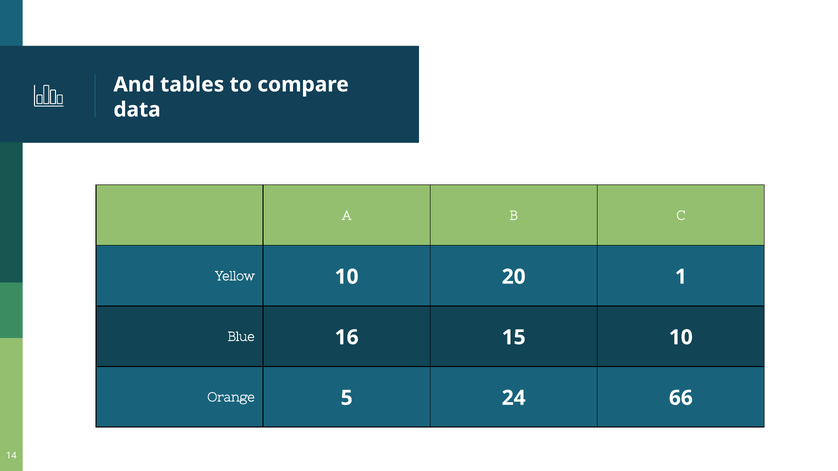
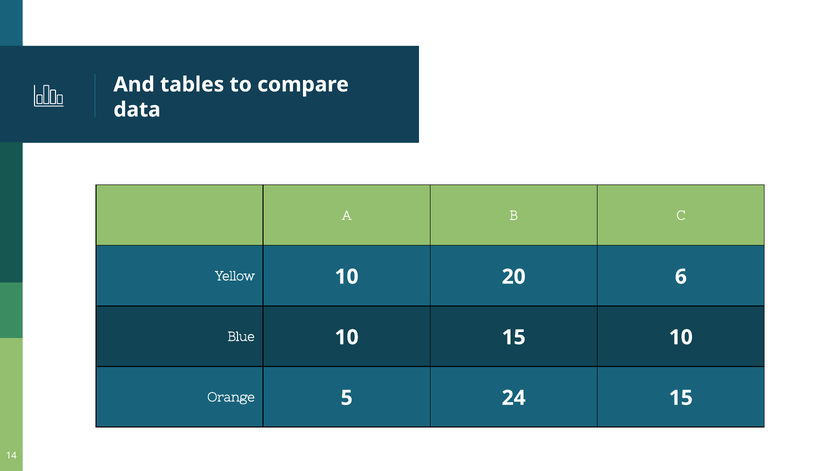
1: 1 -> 6
Blue 16: 16 -> 10
24 66: 66 -> 15
